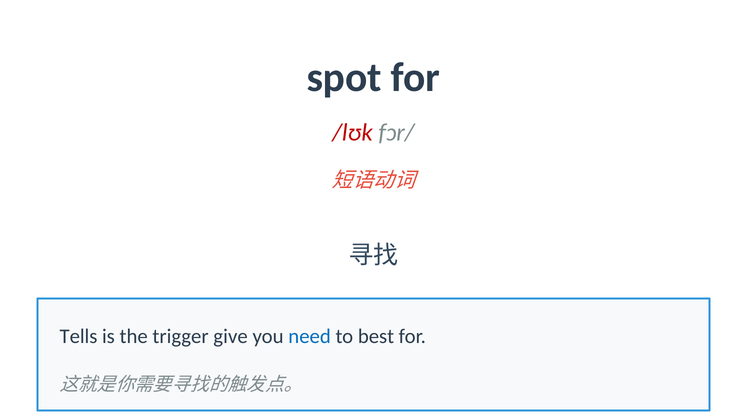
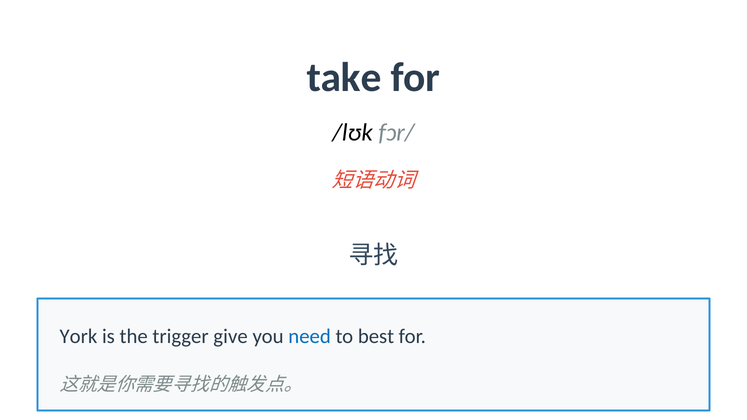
spot: spot -> take
/lʊk colour: red -> black
Tells: Tells -> York
